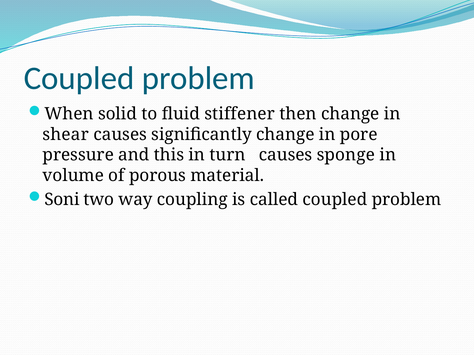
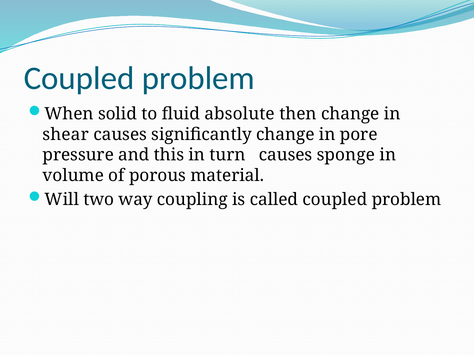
stiffener: stiffener -> absolute
Soni: Soni -> Will
